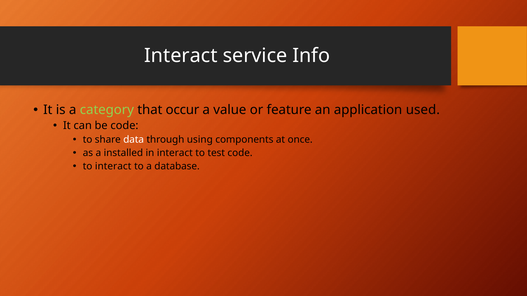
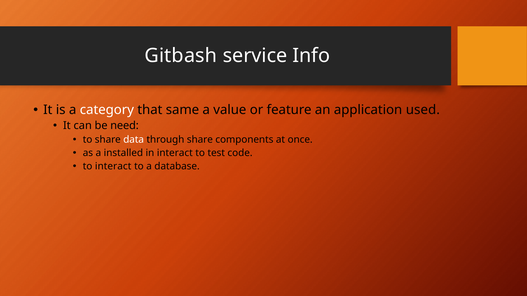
Interact at (181, 56): Interact -> Gitbash
category colour: light green -> white
occur: occur -> same
be code: code -> need
through using: using -> share
